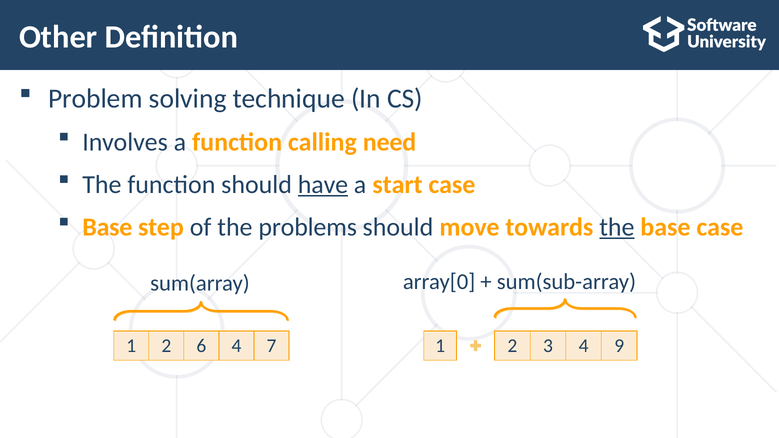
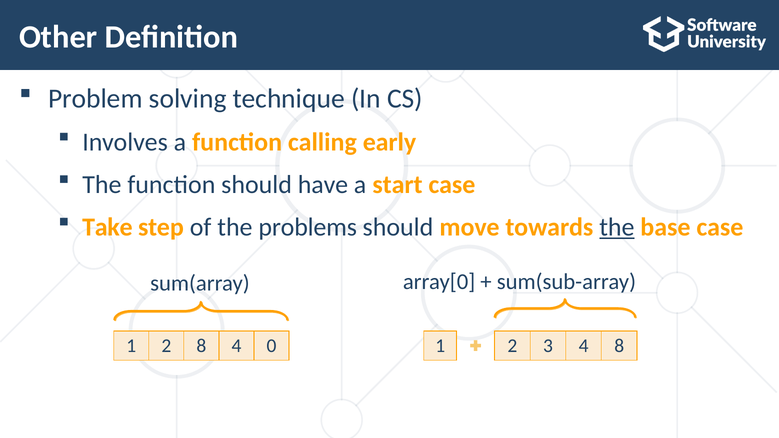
need: need -> early
have underline: present -> none
Base at (107, 227): Base -> Take
2 6: 6 -> 8
7: 7 -> 0
4 9: 9 -> 8
